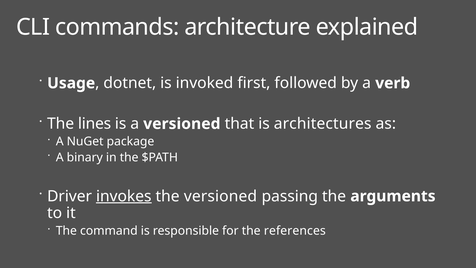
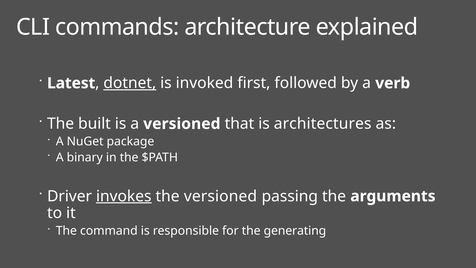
Usage: Usage -> Latest
dotnet underline: none -> present
lines: lines -> built
references: references -> generating
